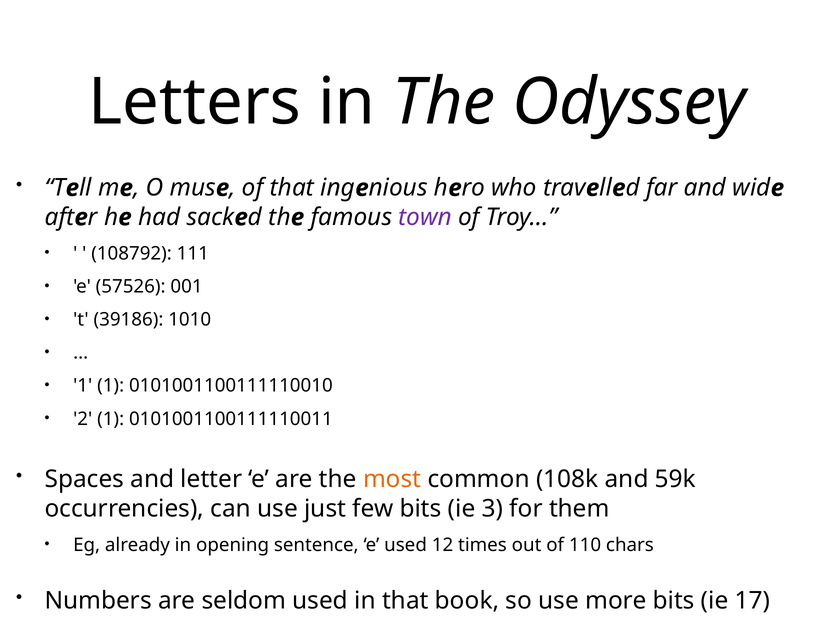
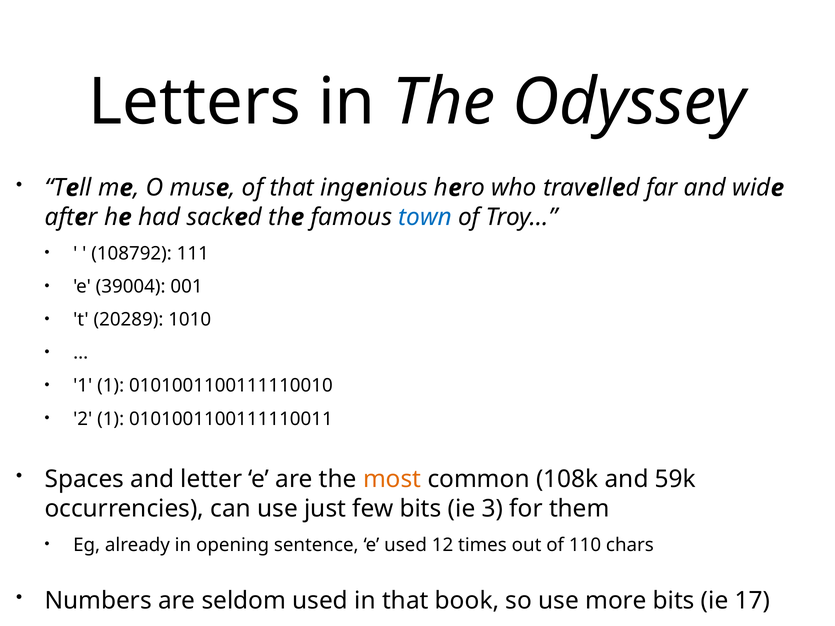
town colour: purple -> blue
57526: 57526 -> 39004
39186: 39186 -> 20289
